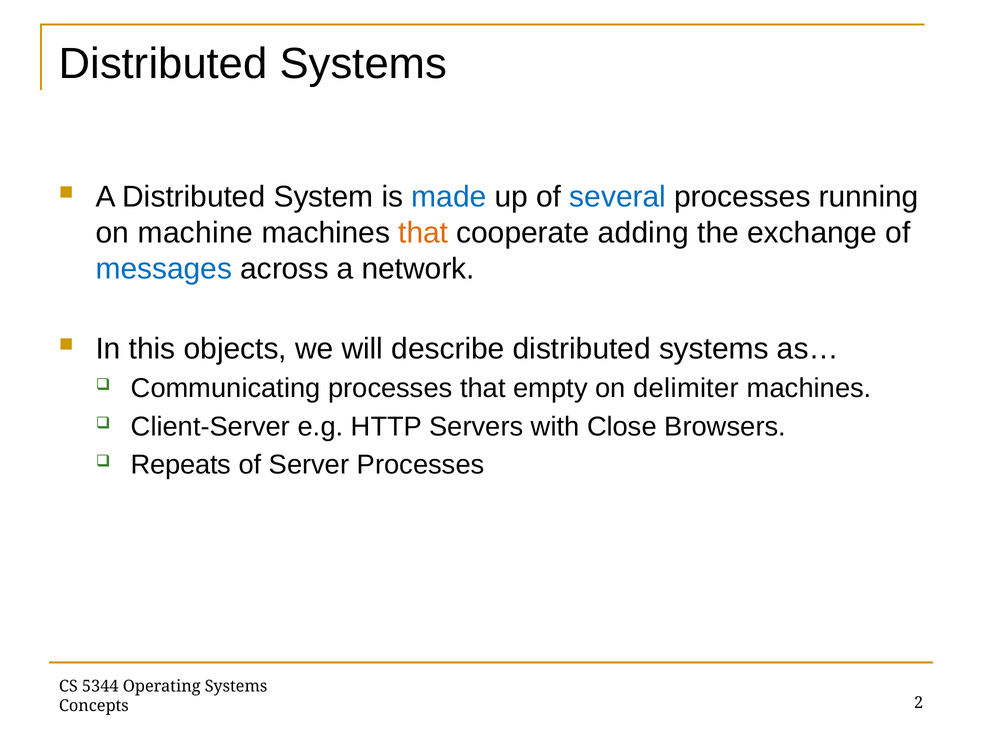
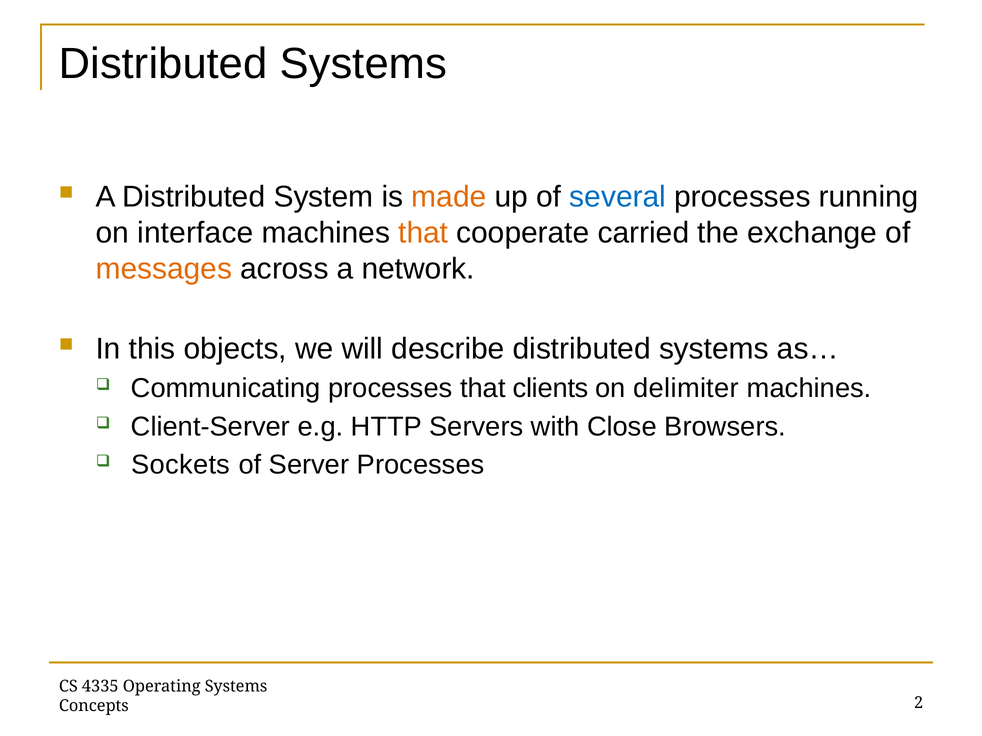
made colour: blue -> orange
machine: machine -> interface
adding: adding -> carried
messages colour: blue -> orange
empty: empty -> clients
Repeats: Repeats -> Sockets
5344: 5344 -> 4335
